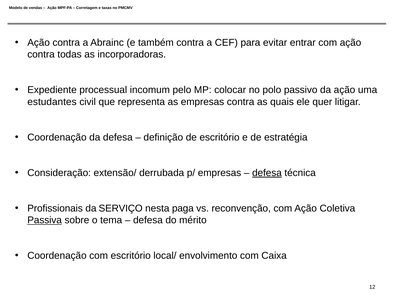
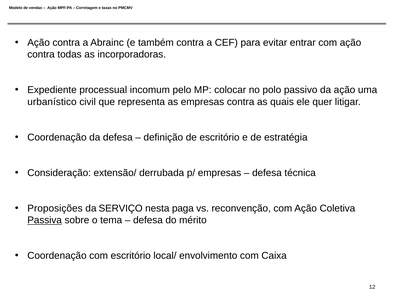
estudantes: estudantes -> urbanístico
defesa at (267, 173) underline: present -> none
Profissionais: Profissionais -> Proposições
